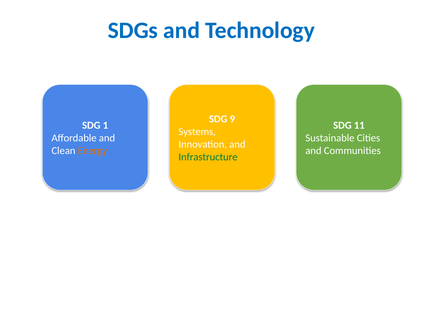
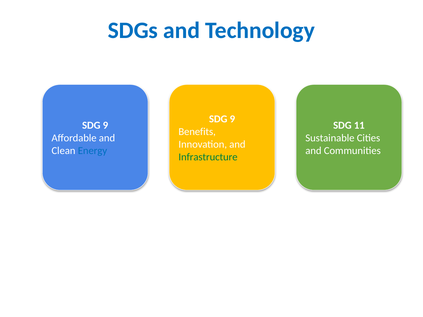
1 at (105, 125): 1 -> 9
Systems: Systems -> Benefits
Energy colour: orange -> blue
